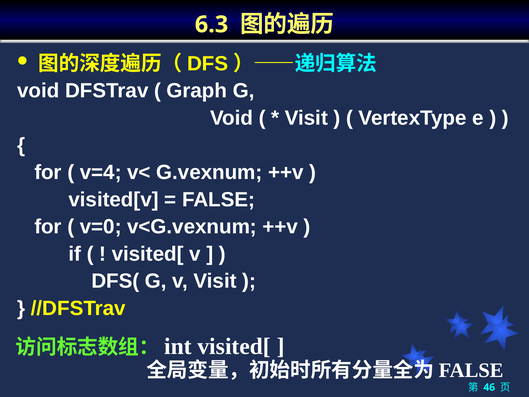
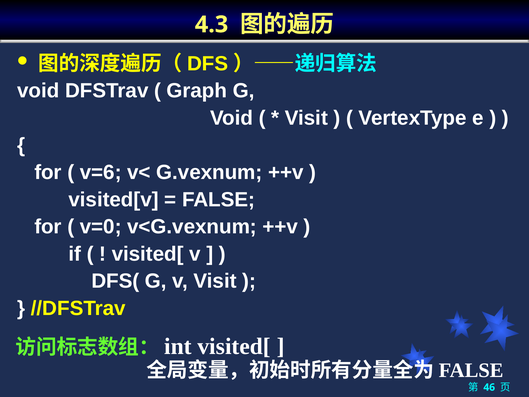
6.3: 6.3 -> 4.3
v=4: v=4 -> v=6
